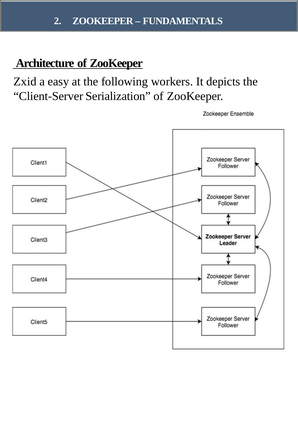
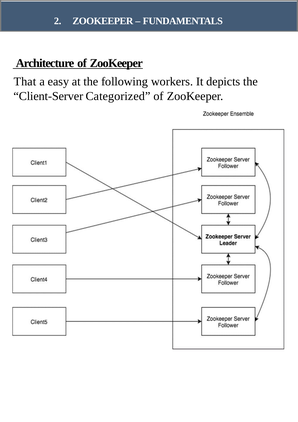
Zxid: Zxid -> That
Serialization: Serialization -> Categorized
